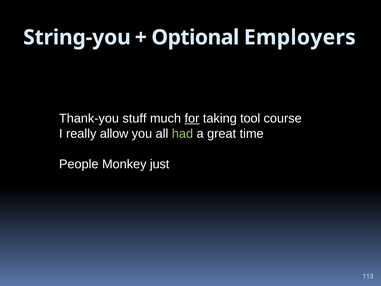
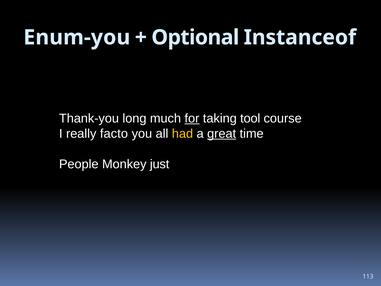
String-you: String-you -> Enum-you
Employers: Employers -> Instanceof
stuff: stuff -> long
allow: allow -> facto
had colour: light green -> yellow
great underline: none -> present
